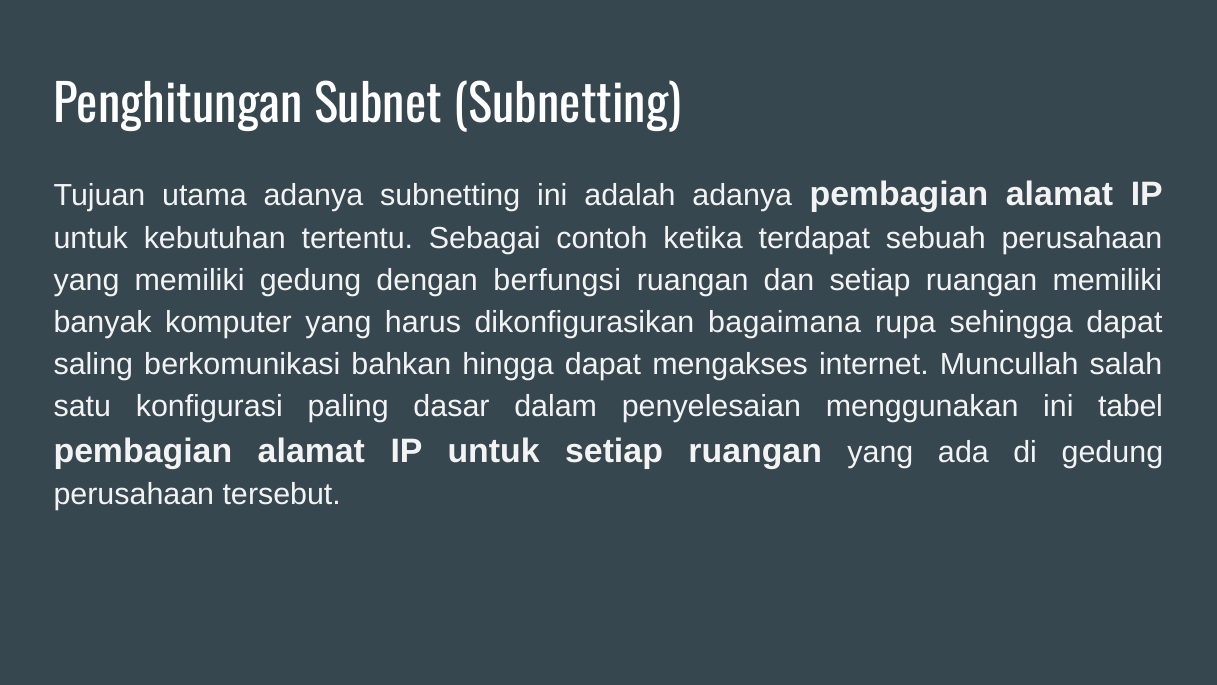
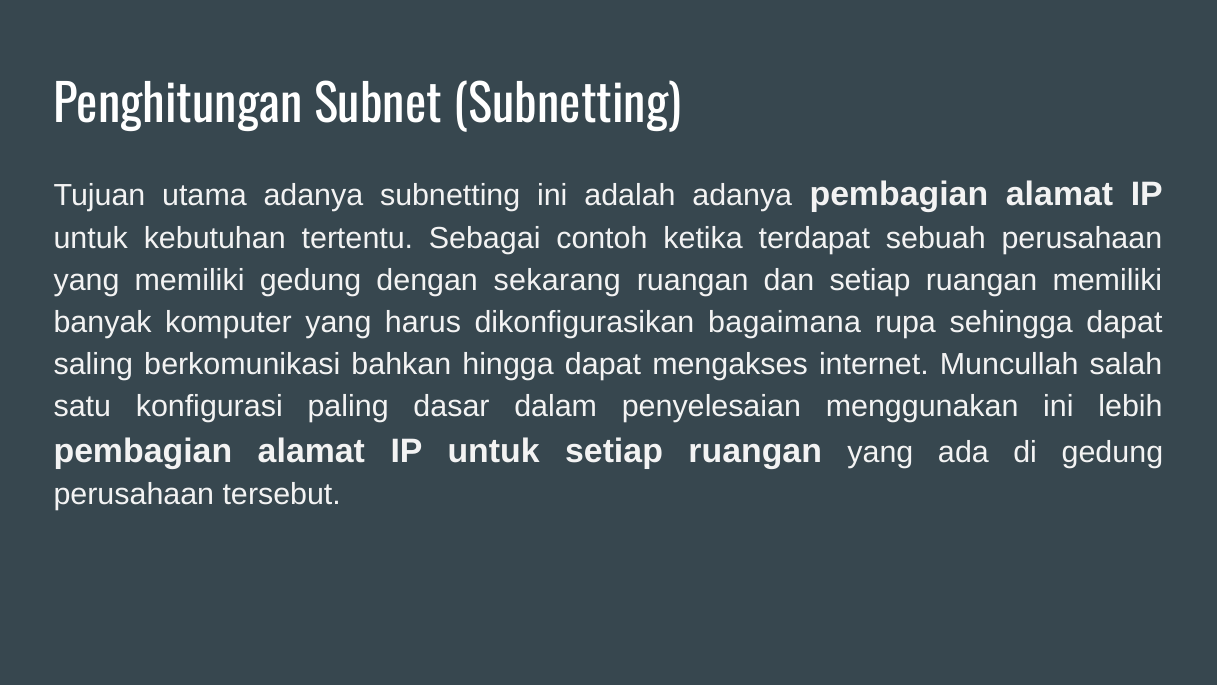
berfungsi: berfungsi -> sekarang
tabel: tabel -> lebih
